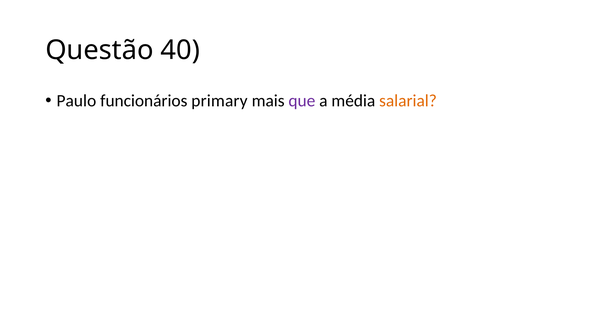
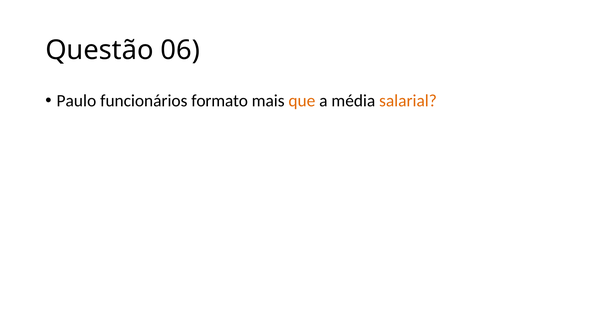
40: 40 -> 06
primary: primary -> formato
que colour: purple -> orange
